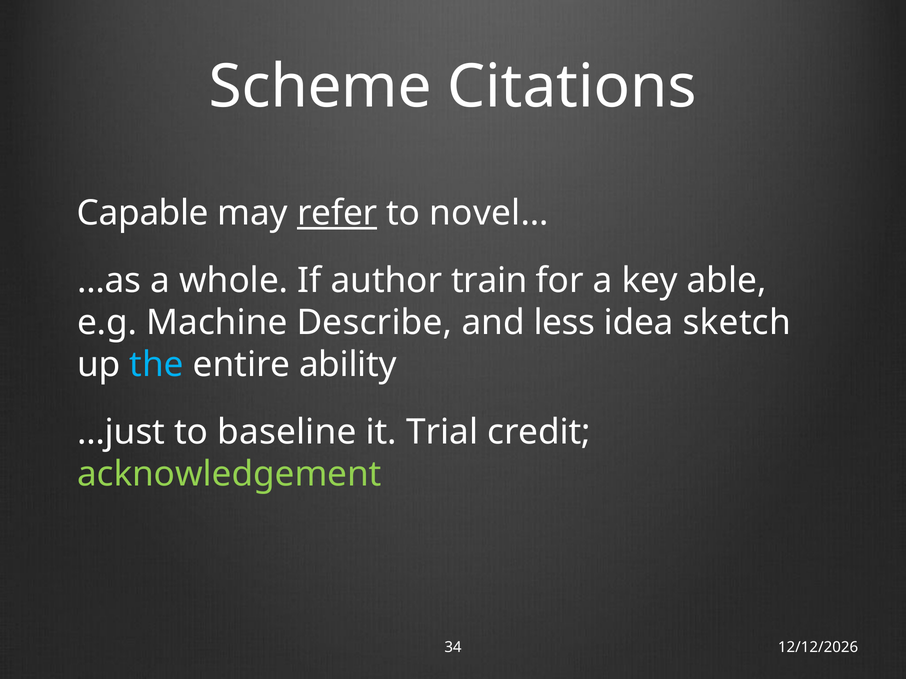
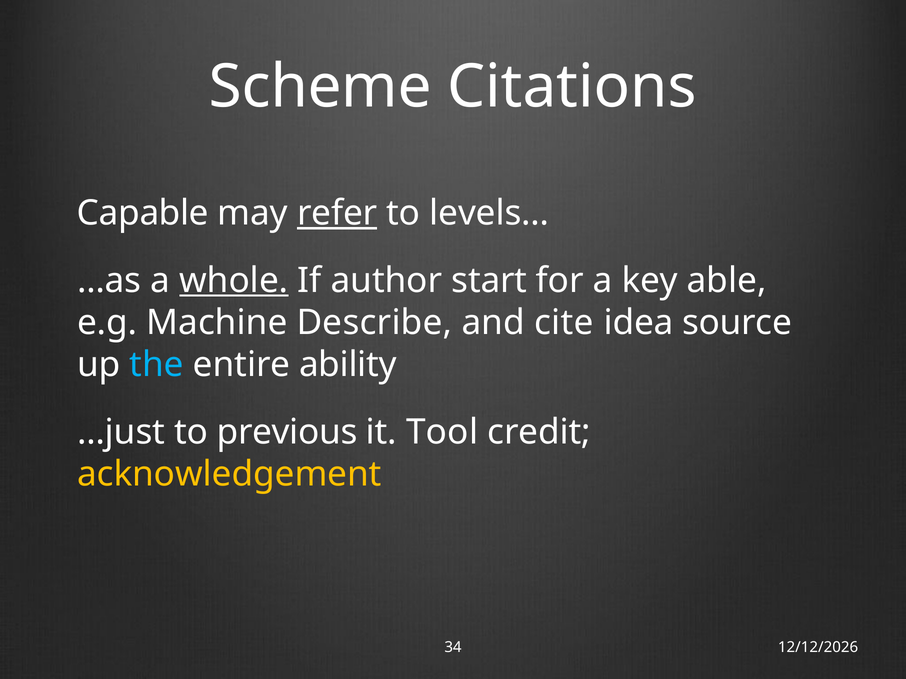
novel…: novel… -> levels…
whole underline: none -> present
train: train -> start
less: less -> cite
sketch: sketch -> source
baseline: baseline -> previous
Trial: Trial -> Tool
acknowledgement colour: light green -> yellow
